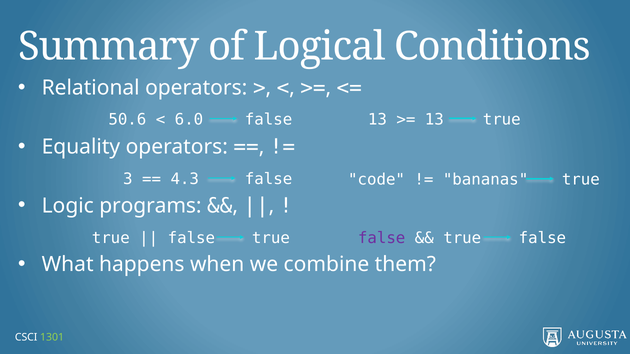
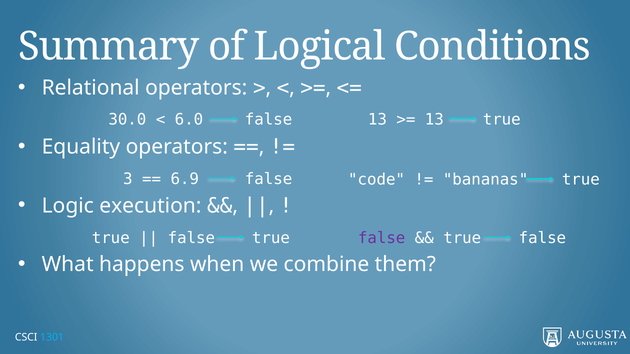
50.6: 50.6 -> 30.0
4.3: 4.3 -> 6.9
programs: programs -> execution
1301 colour: light green -> light blue
